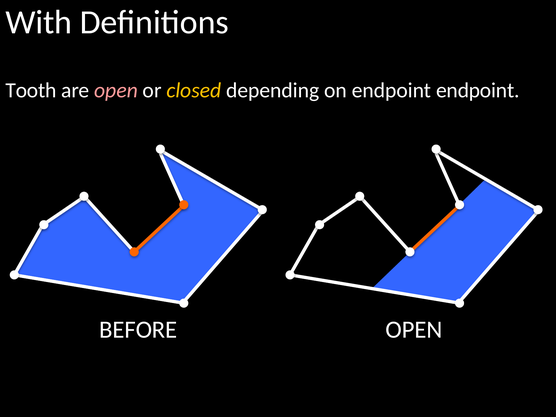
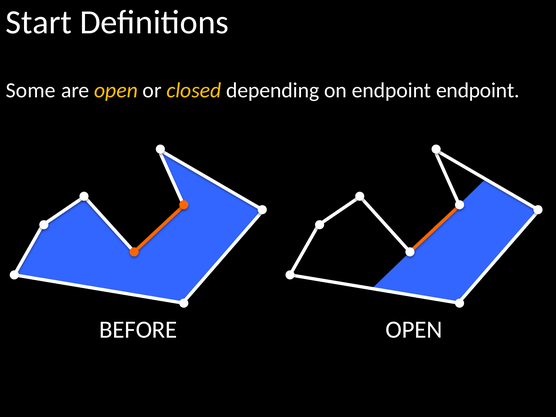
With: With -> Start
Tooth: Tooth -> Some
open at (116, 90) colour: pink -> yellow
